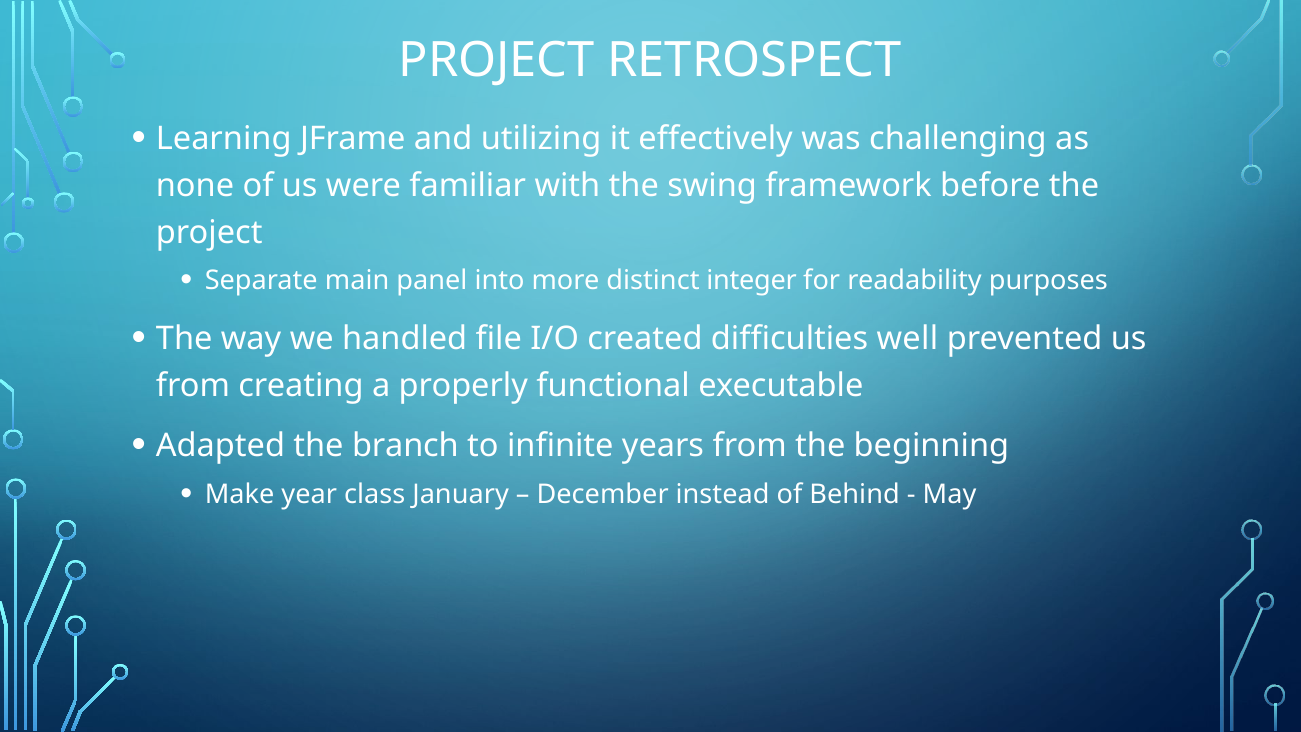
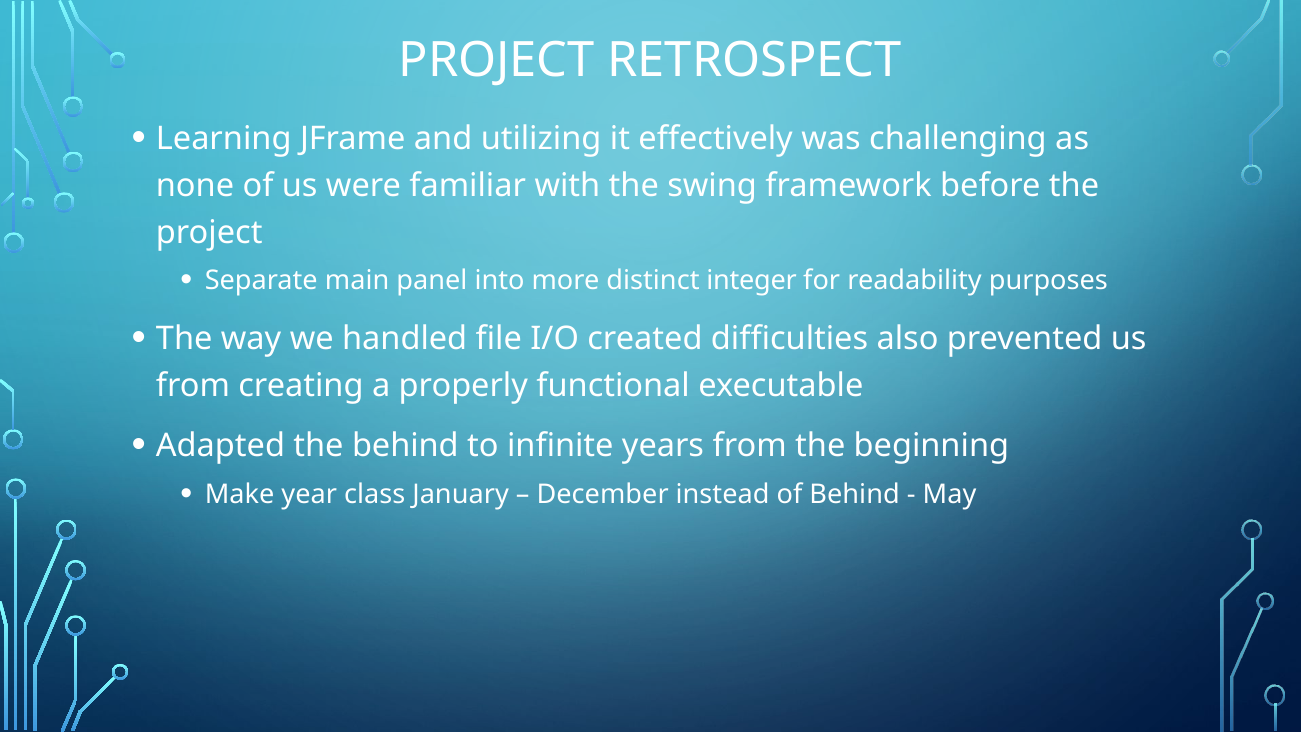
well: well -> also
the branch: branch -> behind
